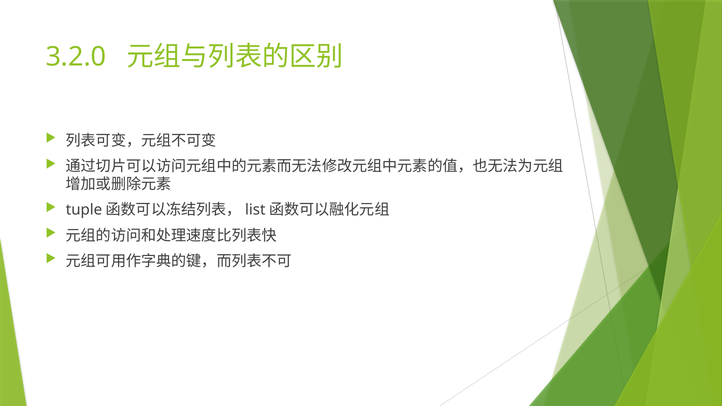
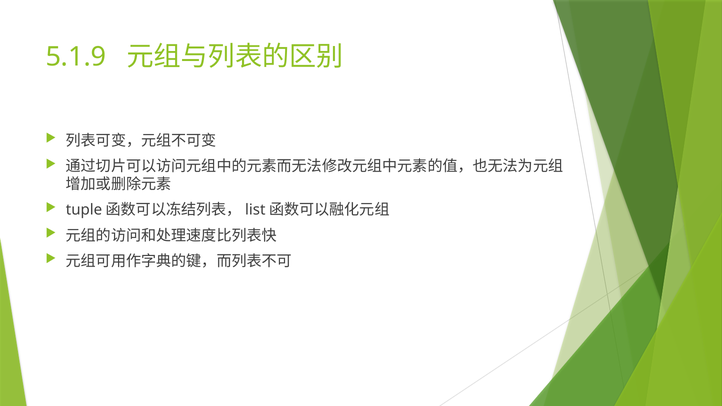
3.2.0: 3.2.0 -> 5.1.9
